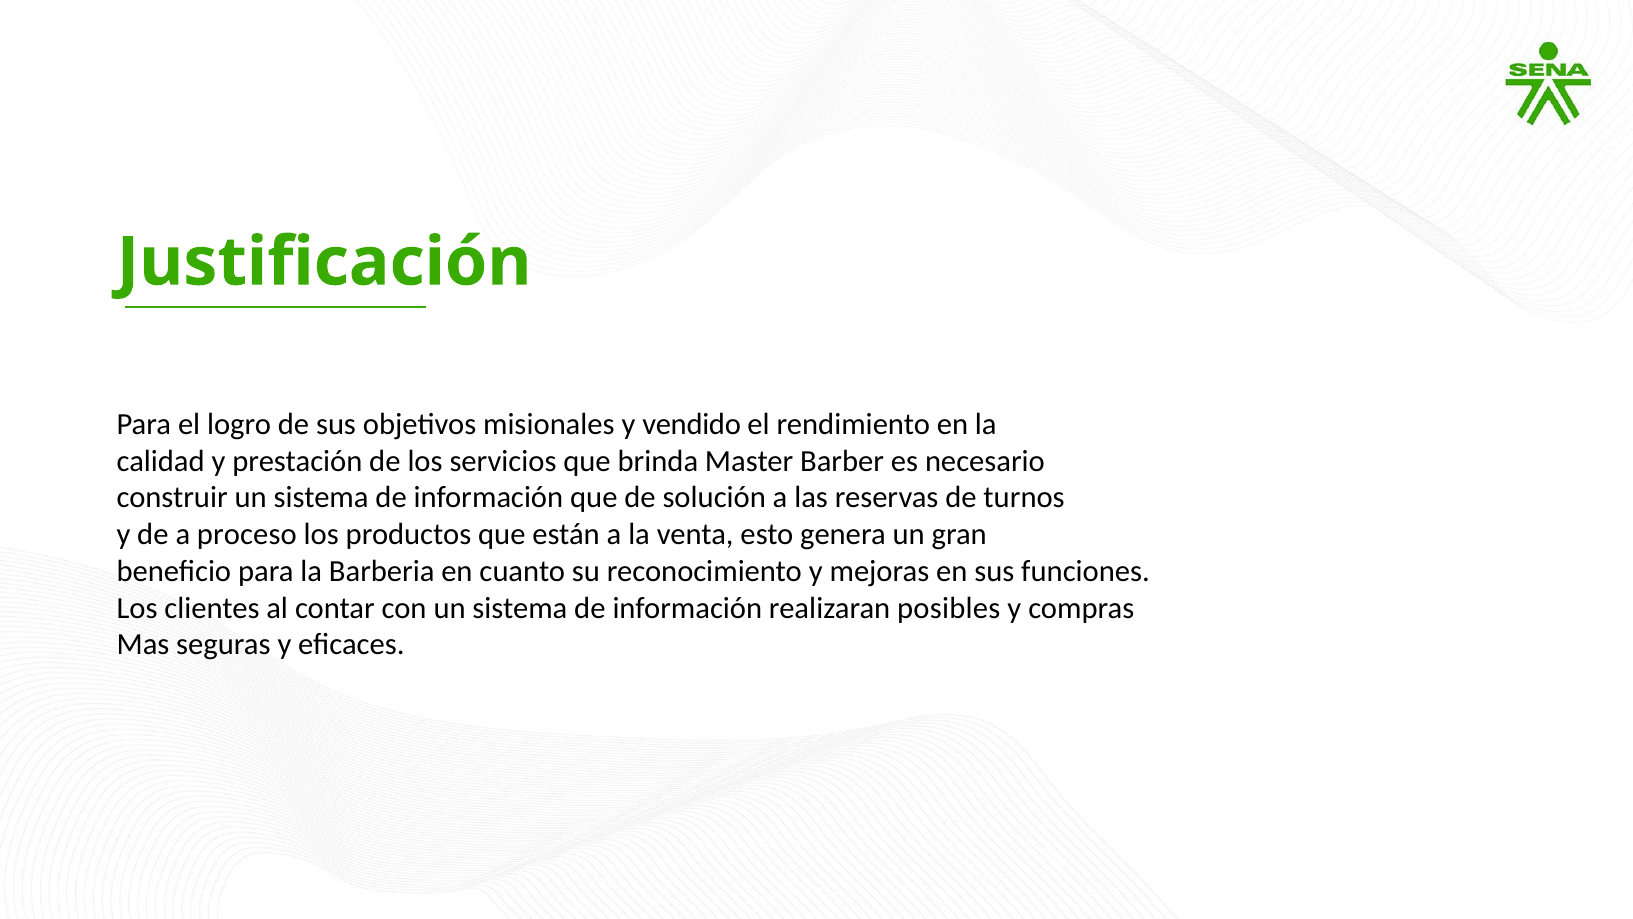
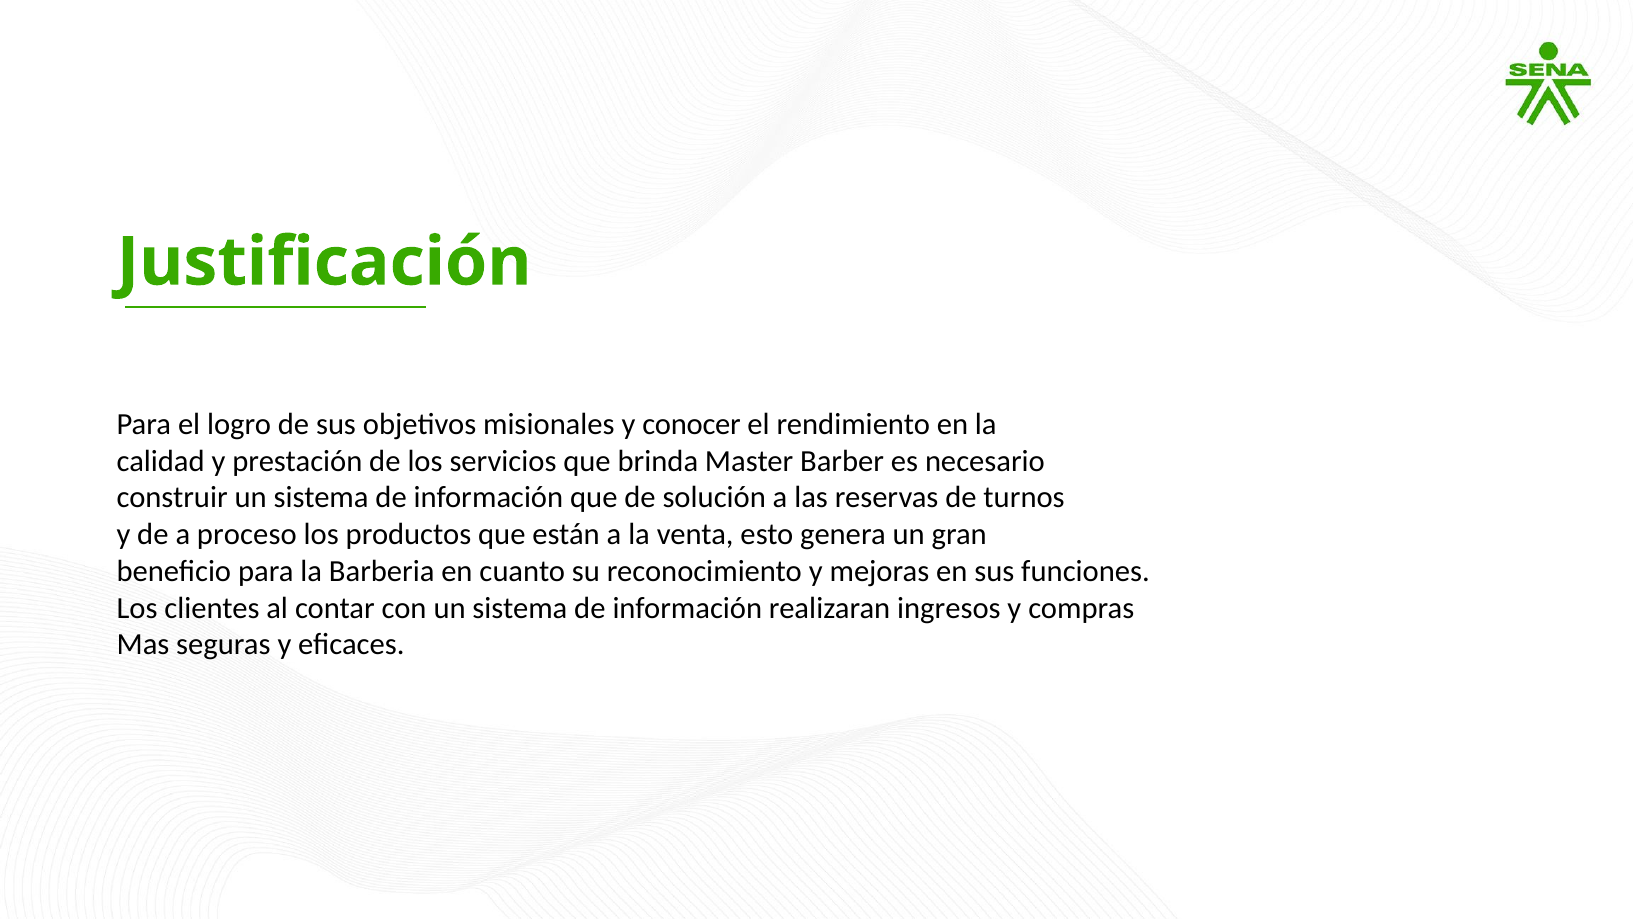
vendido: vendido -> conocer
posibles: posibles -> ingresos
